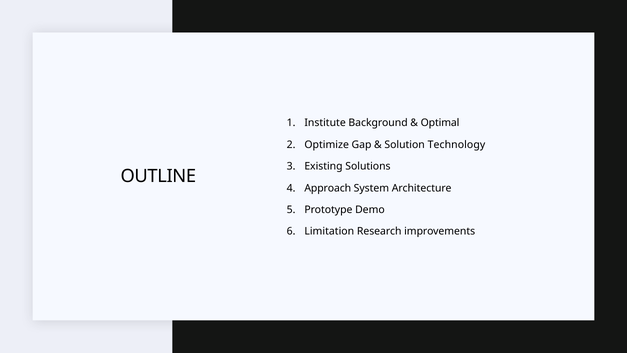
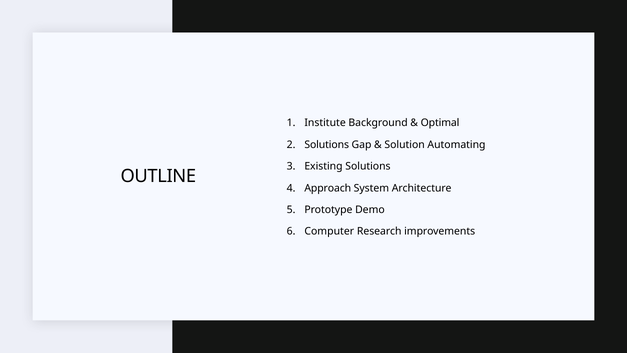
Optimize at (327, 145): Optimize -> Solutions
Technology: Technology -> Automating
Limitation: Limitation -> Computer
